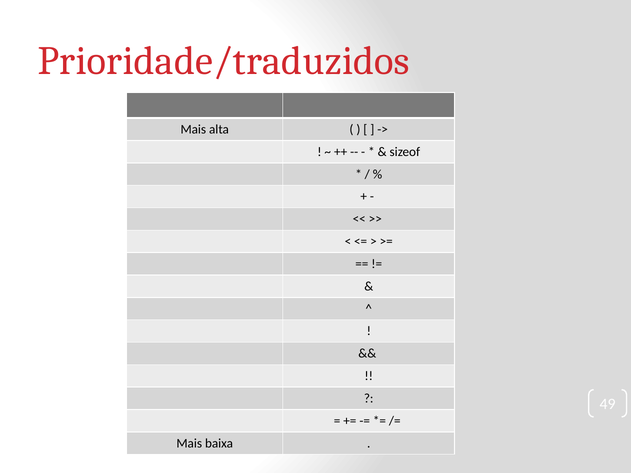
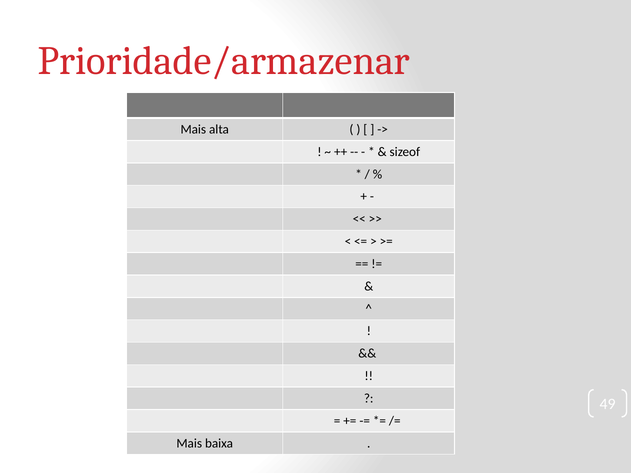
Prioridade/traduzidos: Prioridade/traduzidos -> Prioridade/armazenar
